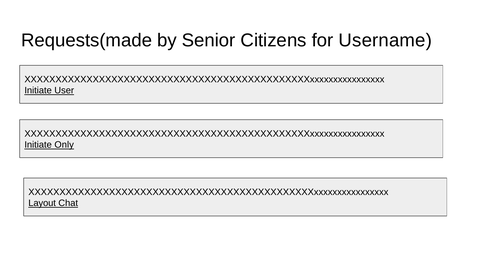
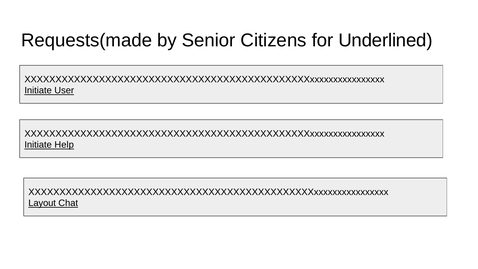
Username: Username -> Underlined
Only: Only -> Help
